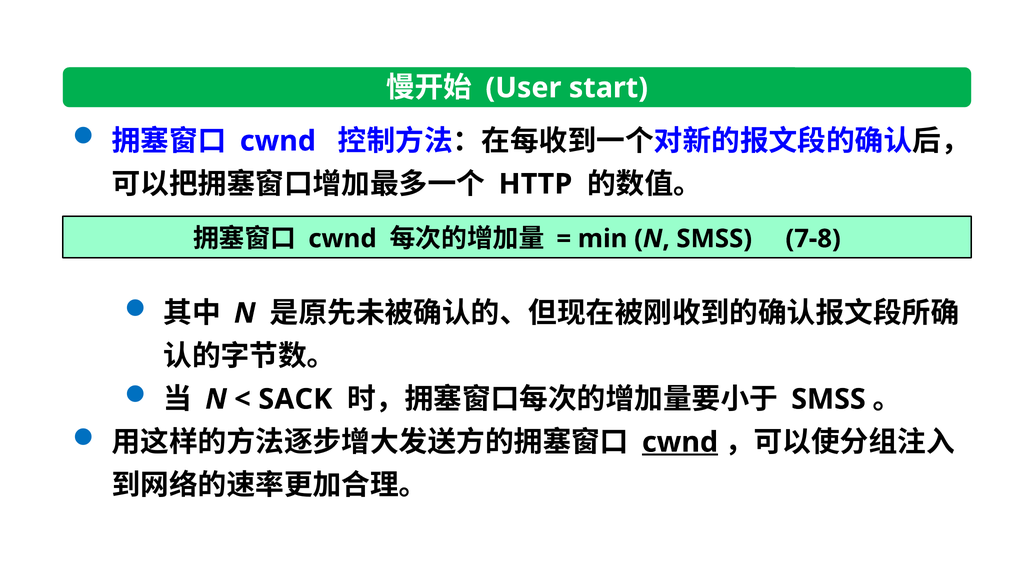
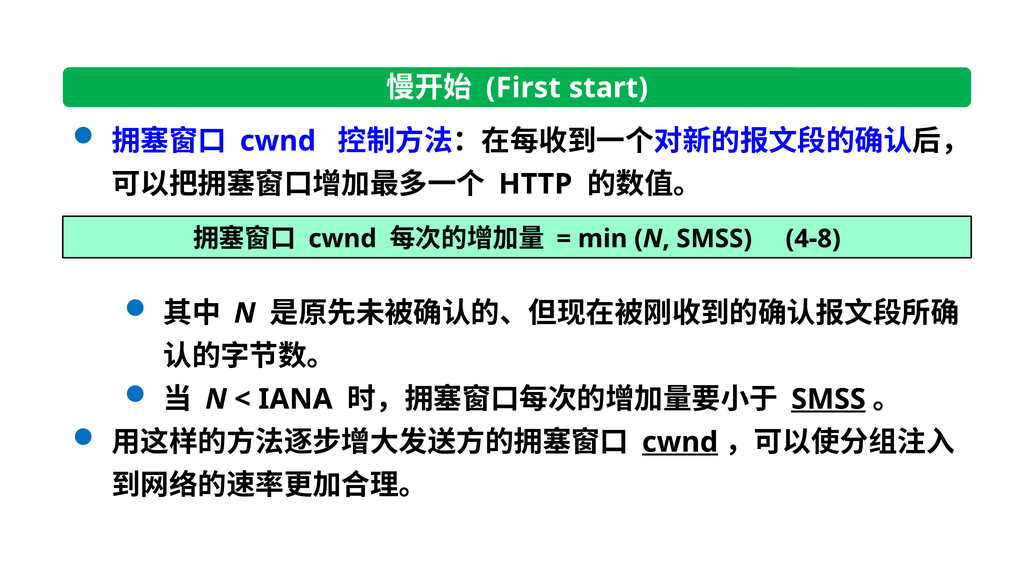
User: User -> First
7-8: 7-8 -> 4-8
SACK: SACK -> IANA
SMSS at (828, 399) underline: none -> present
